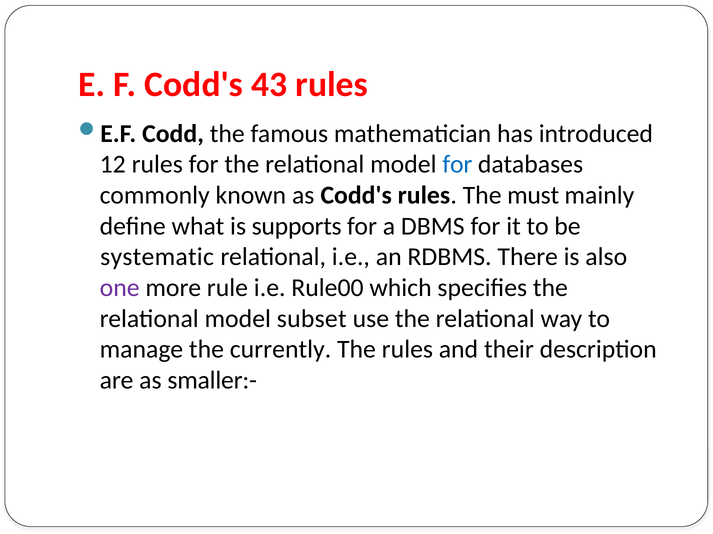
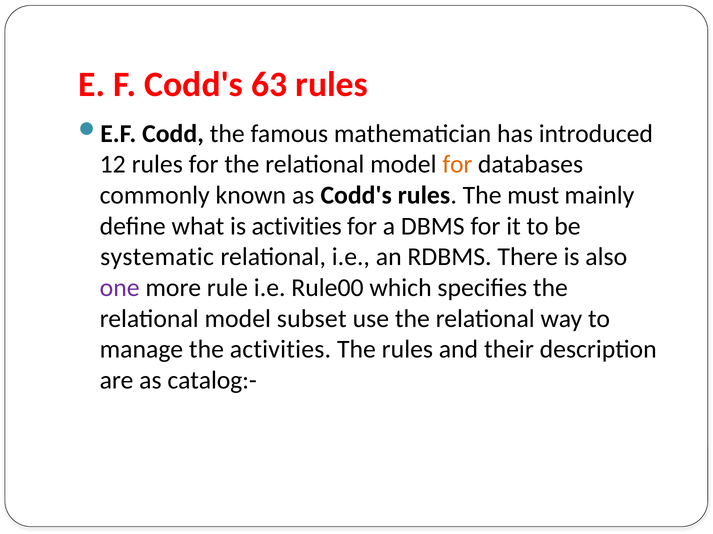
43: 43 -> 63
for at (457, 165) colour: blue -> orange
is supports: supports -> activities
the currently: currently -> activities
smaller:-: smaller:- -> catalog:-
